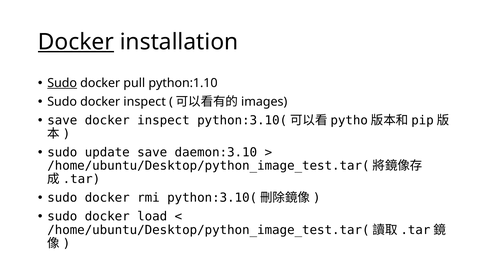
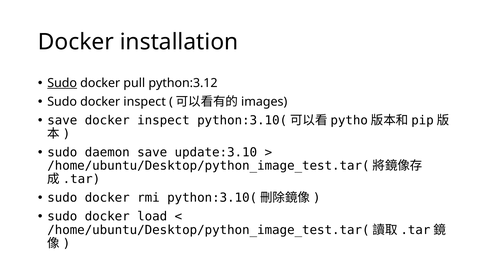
Docker at (76, 42) underline: present -> none
python:1.10: python:1.10 -> python:3.12
update: update -> daemon
daemon:3.10: daemon:3.10 -> update:3.10
